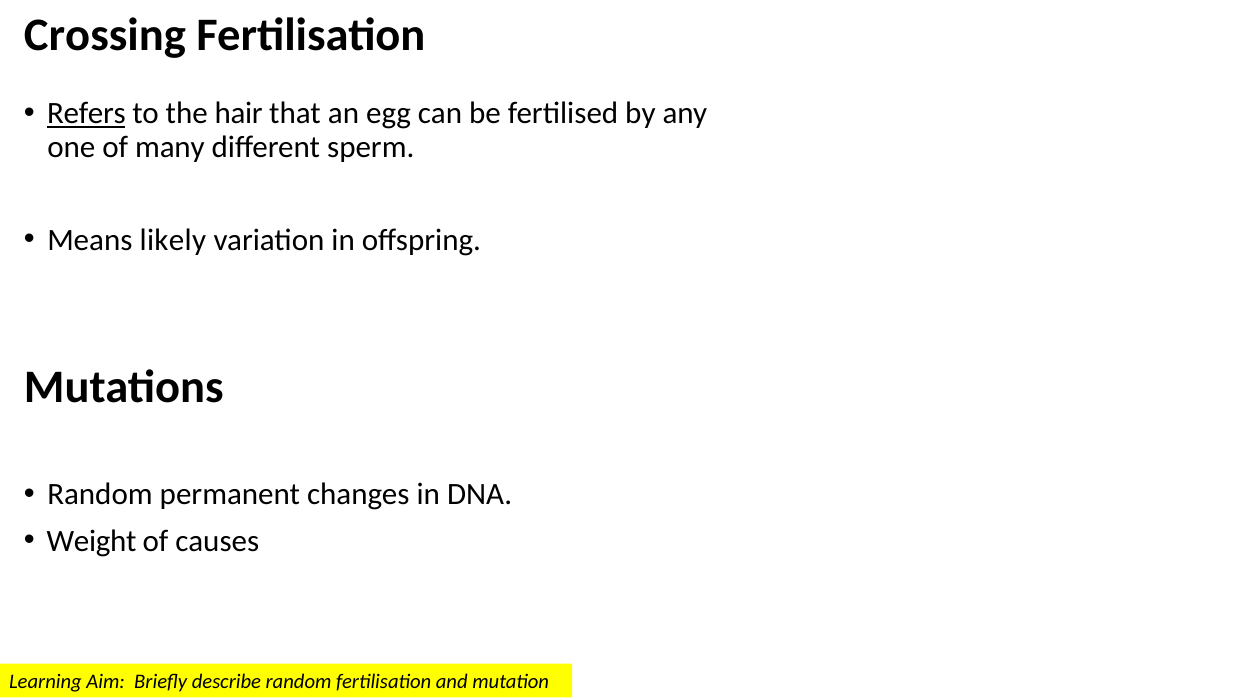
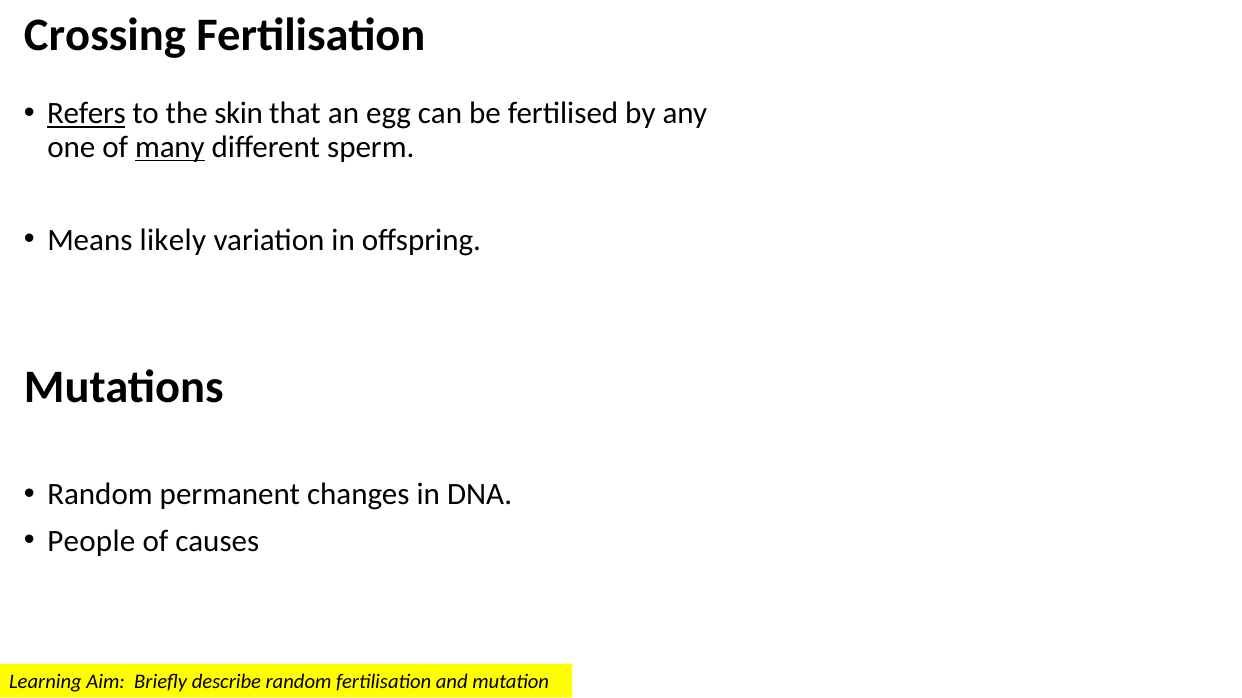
hair: hair -> skin
many underline: none -> present
Weight: Weight -> People
